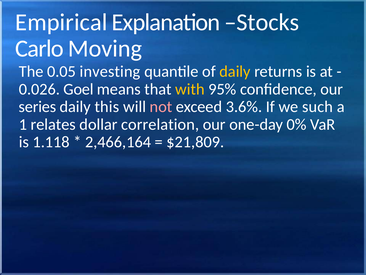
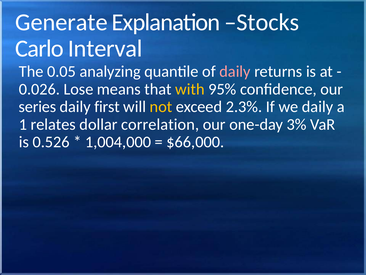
Empirical: Empirical -> Generate
Moving: Moving -> Interval
investing: investing -> analyzing
daily at (235, 71) colour: yellow -> pink
Goel: Goel -> Lose
this: this -> first
not colour: pink -> yellow
3.6%: 3.6% -> 2.3%
we such: such -> daily
0%: 0% -> 3%
1.118: 1.118 -> 0.526
2,466,164: 2,466,164 -> 1,004,000
$21,809: $21,809 -> $66,000
